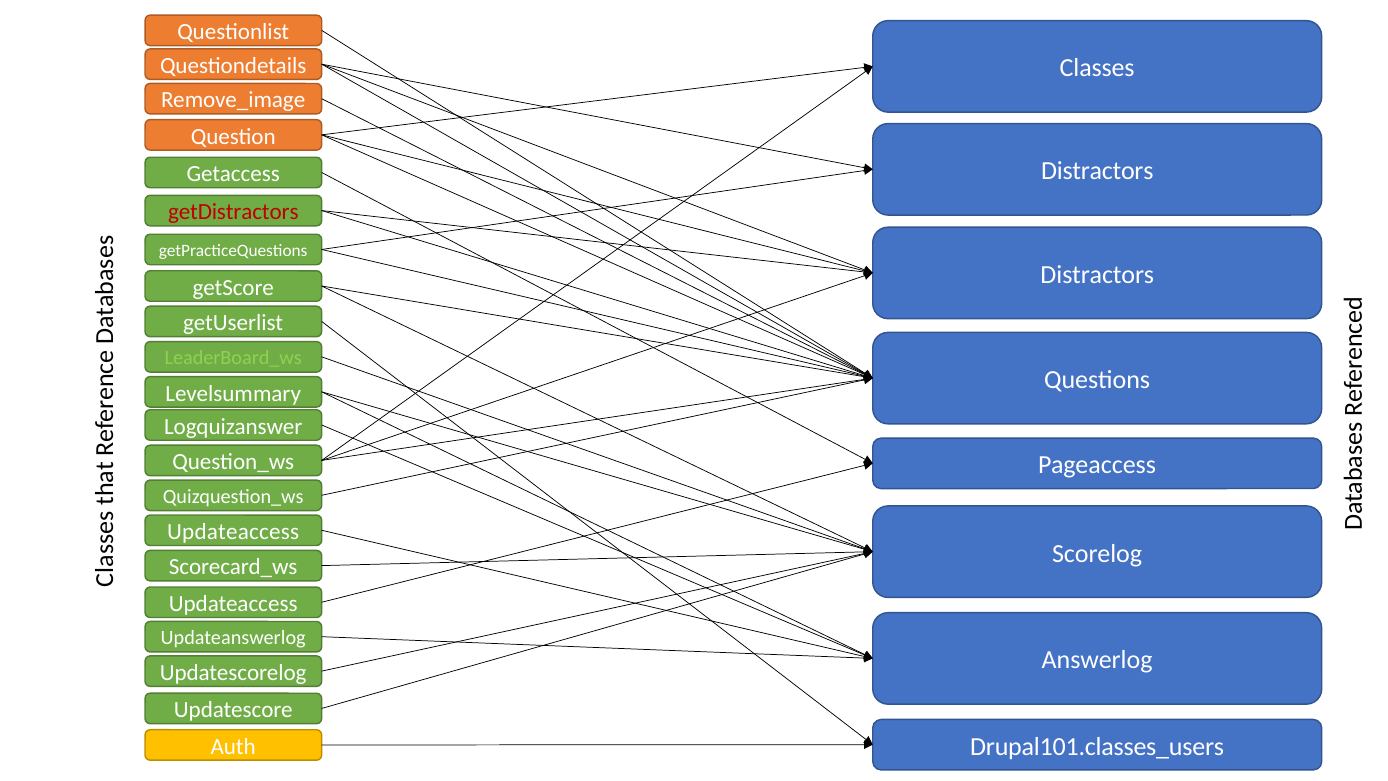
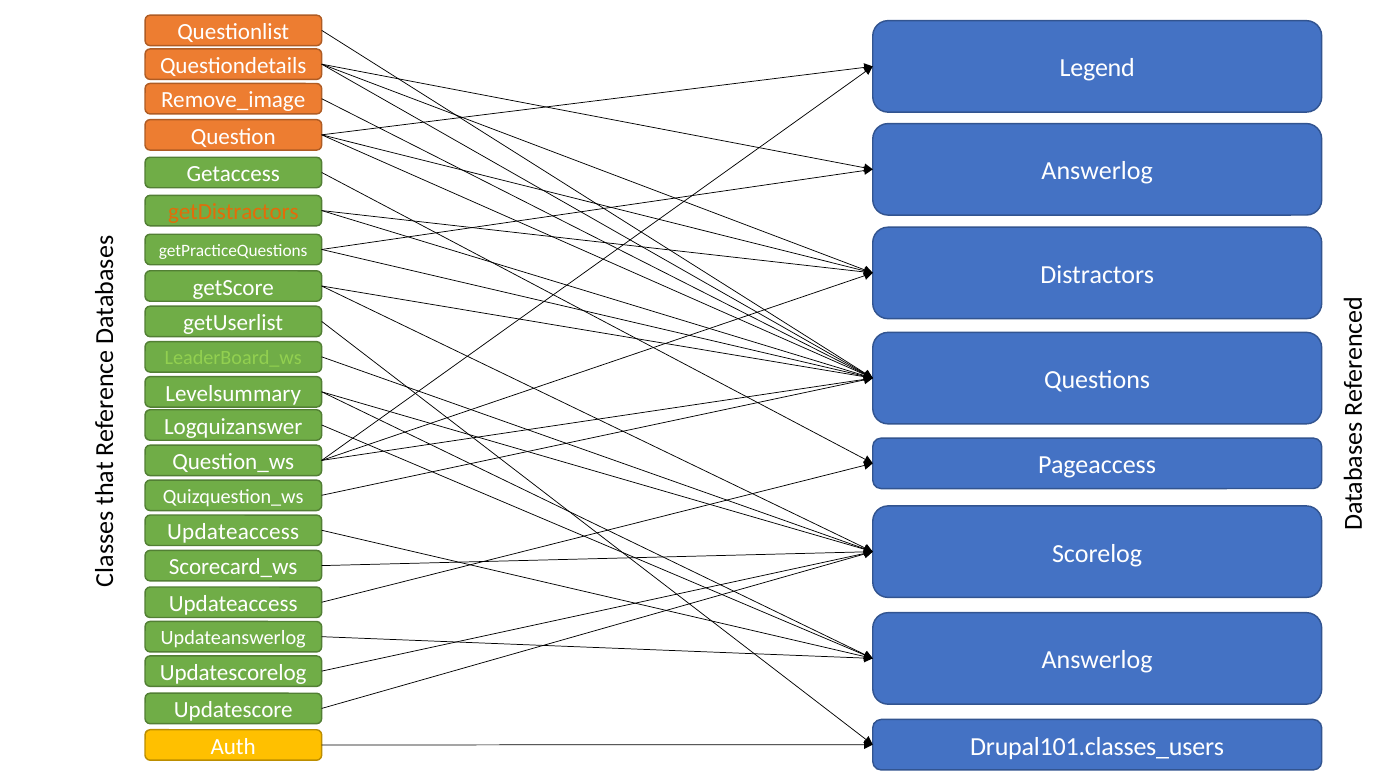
Classes: Classes -> Legend
Distractors at (1097, 171): Distractors -> Answerlog
getDistractors colour: red -> orange
